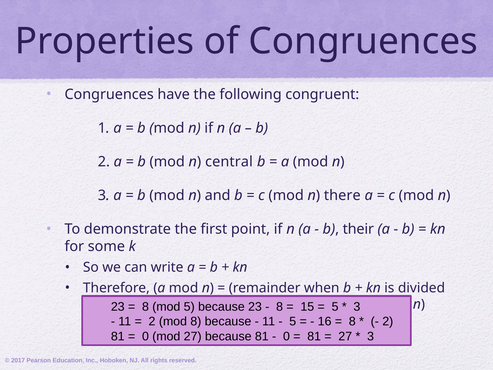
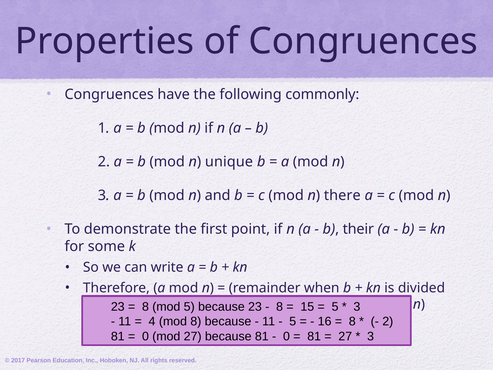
congruent: congruent -> commonly
central: central -> unique
2 at (152, 321): 2 -> 4
